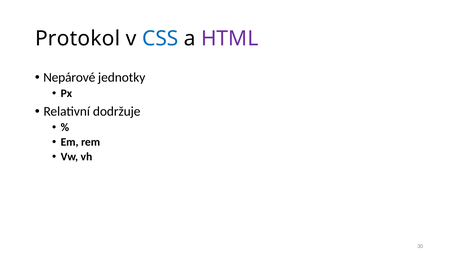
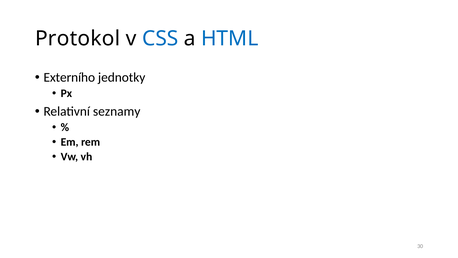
HTML colour: purple -> blue
Nepárové: Nepárové -> Externího
dodržuje: dodržuje -> seznamy
